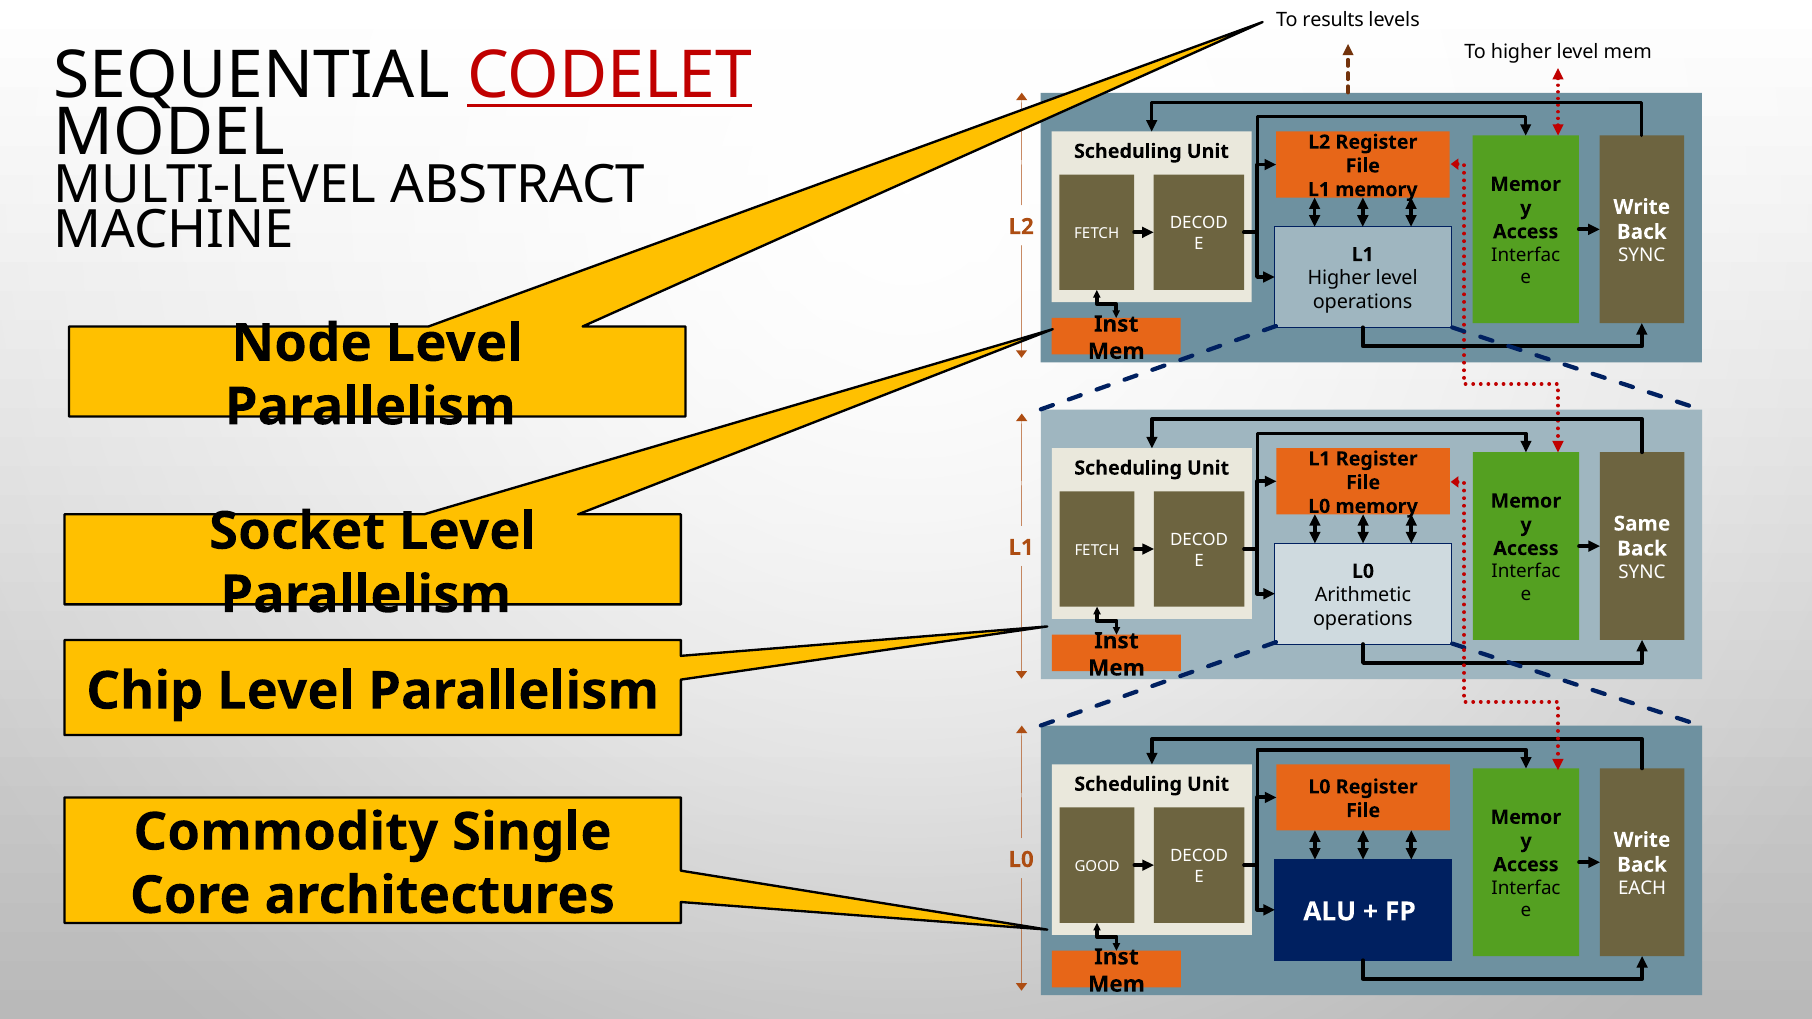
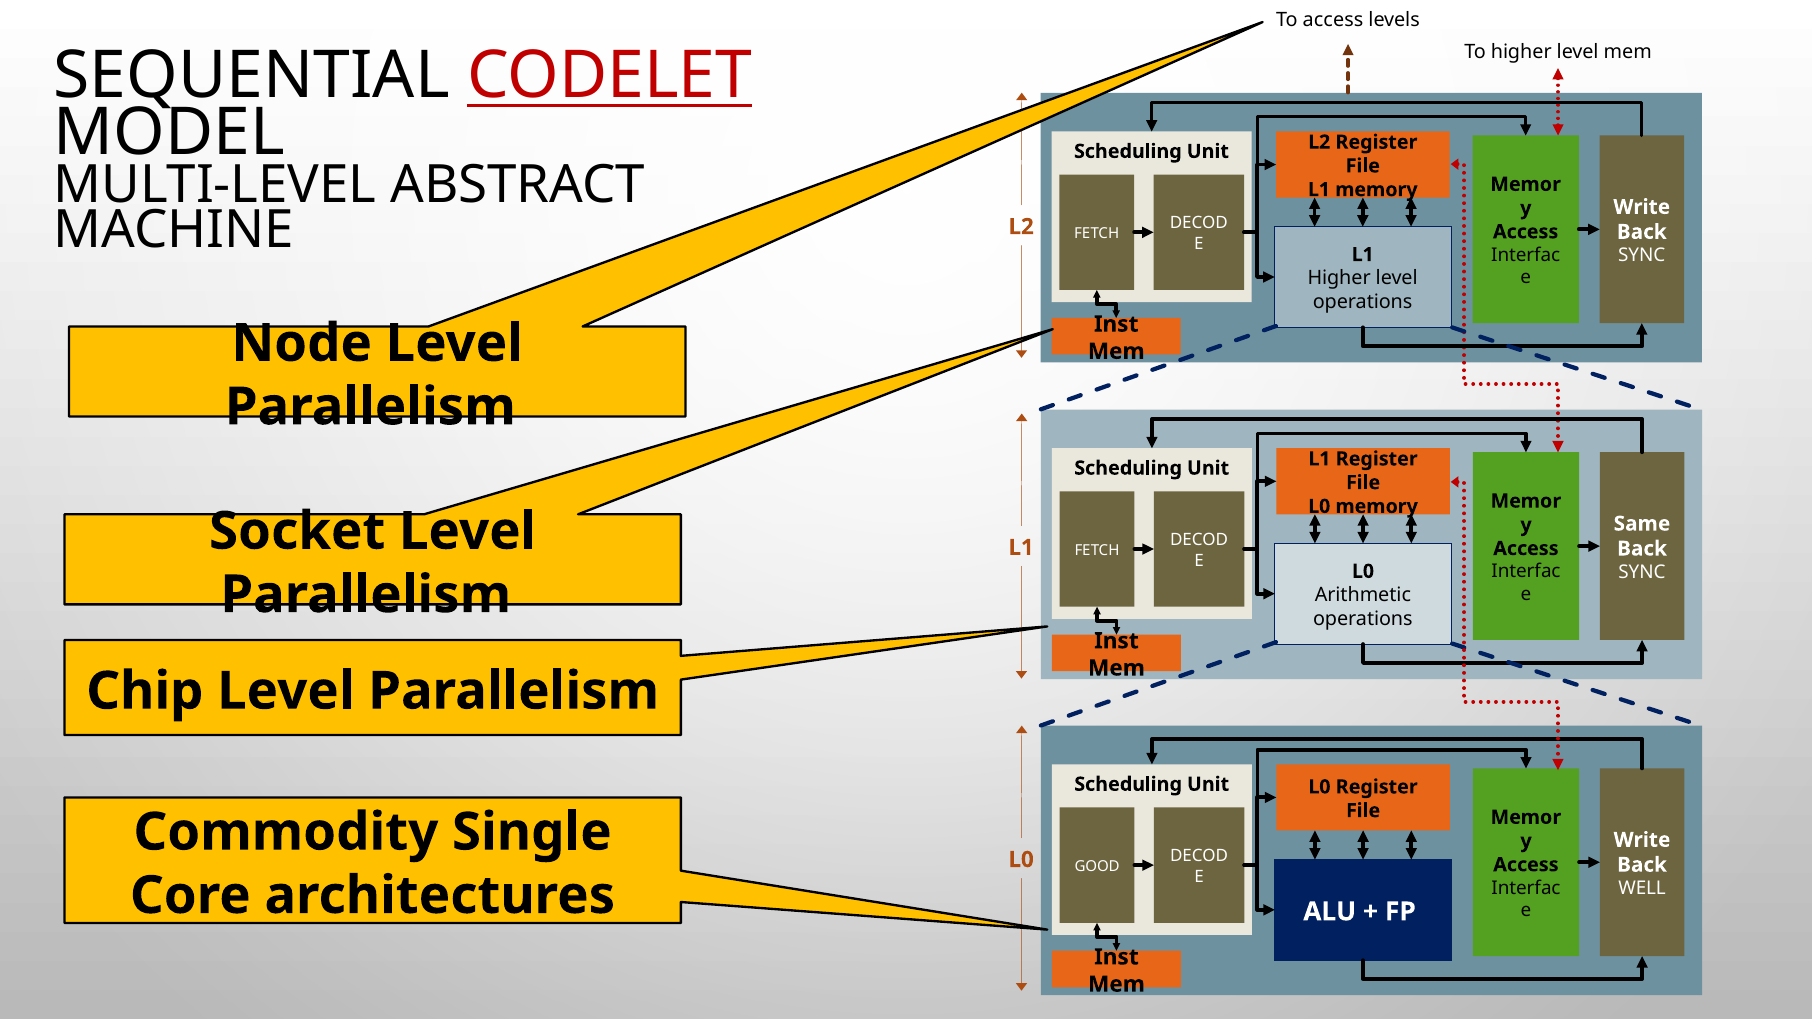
To results: results -> access
EACH: EACH -> WELL
